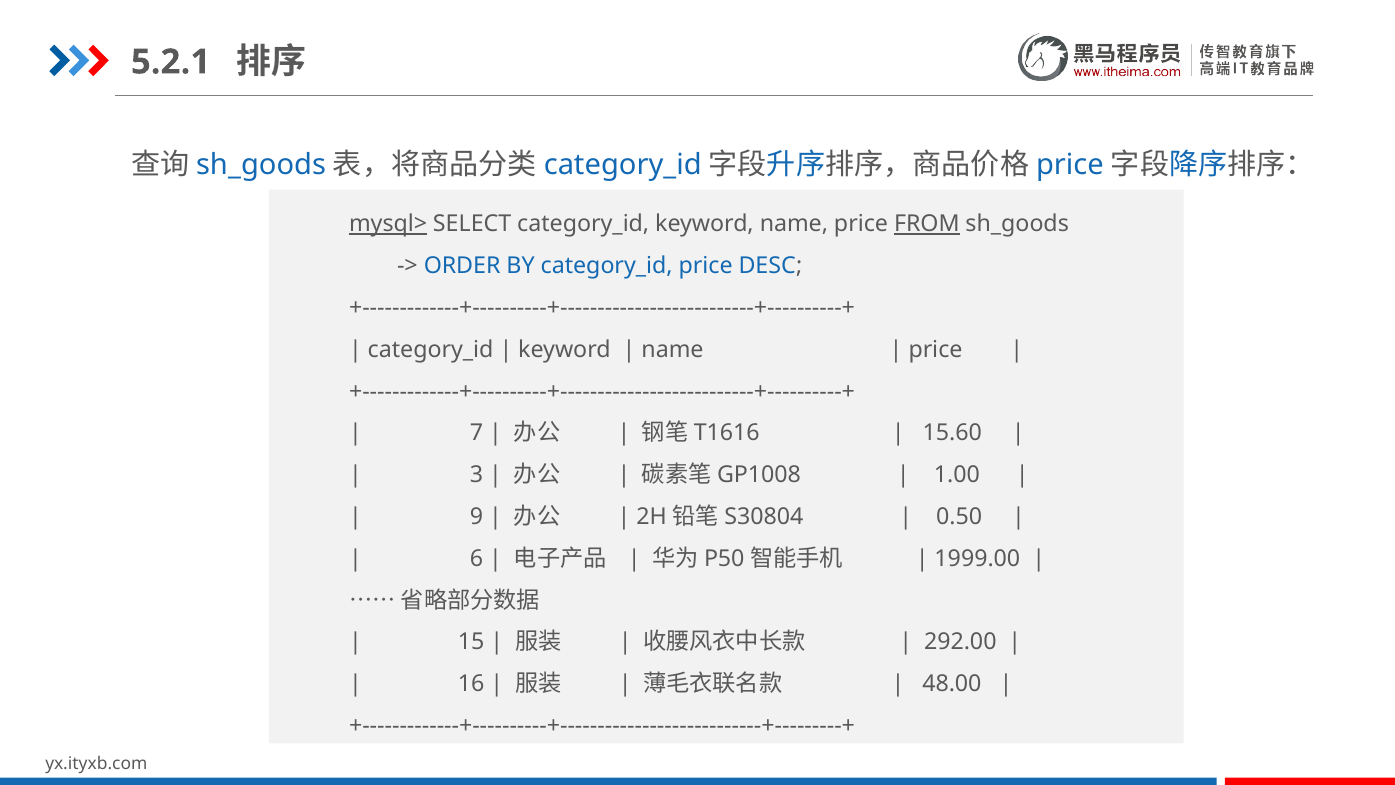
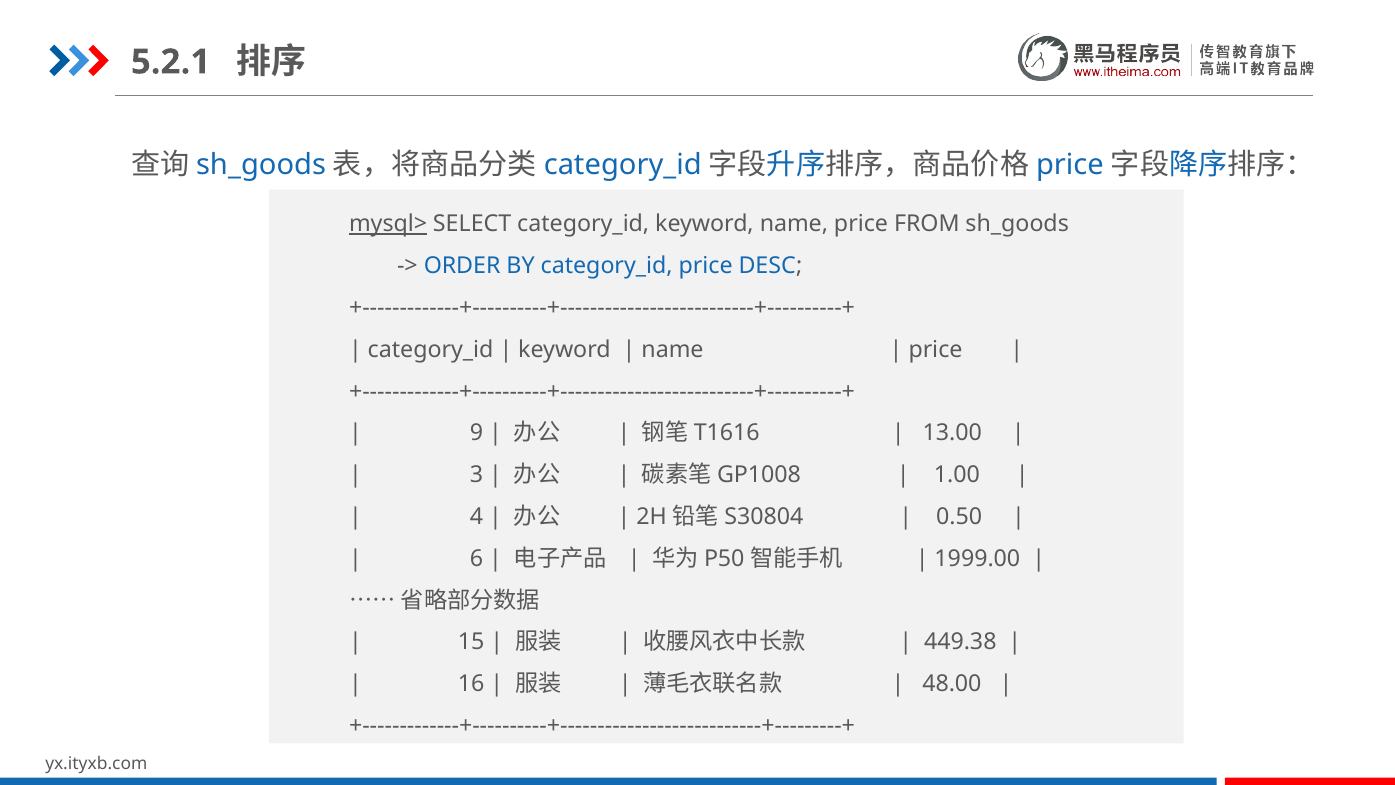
FROM underline: present -> none
7: 7 -> 9
15.60: 15.60 -> 13.00
9: 9 -> 4
292.00: 292.00 -> 449.38
